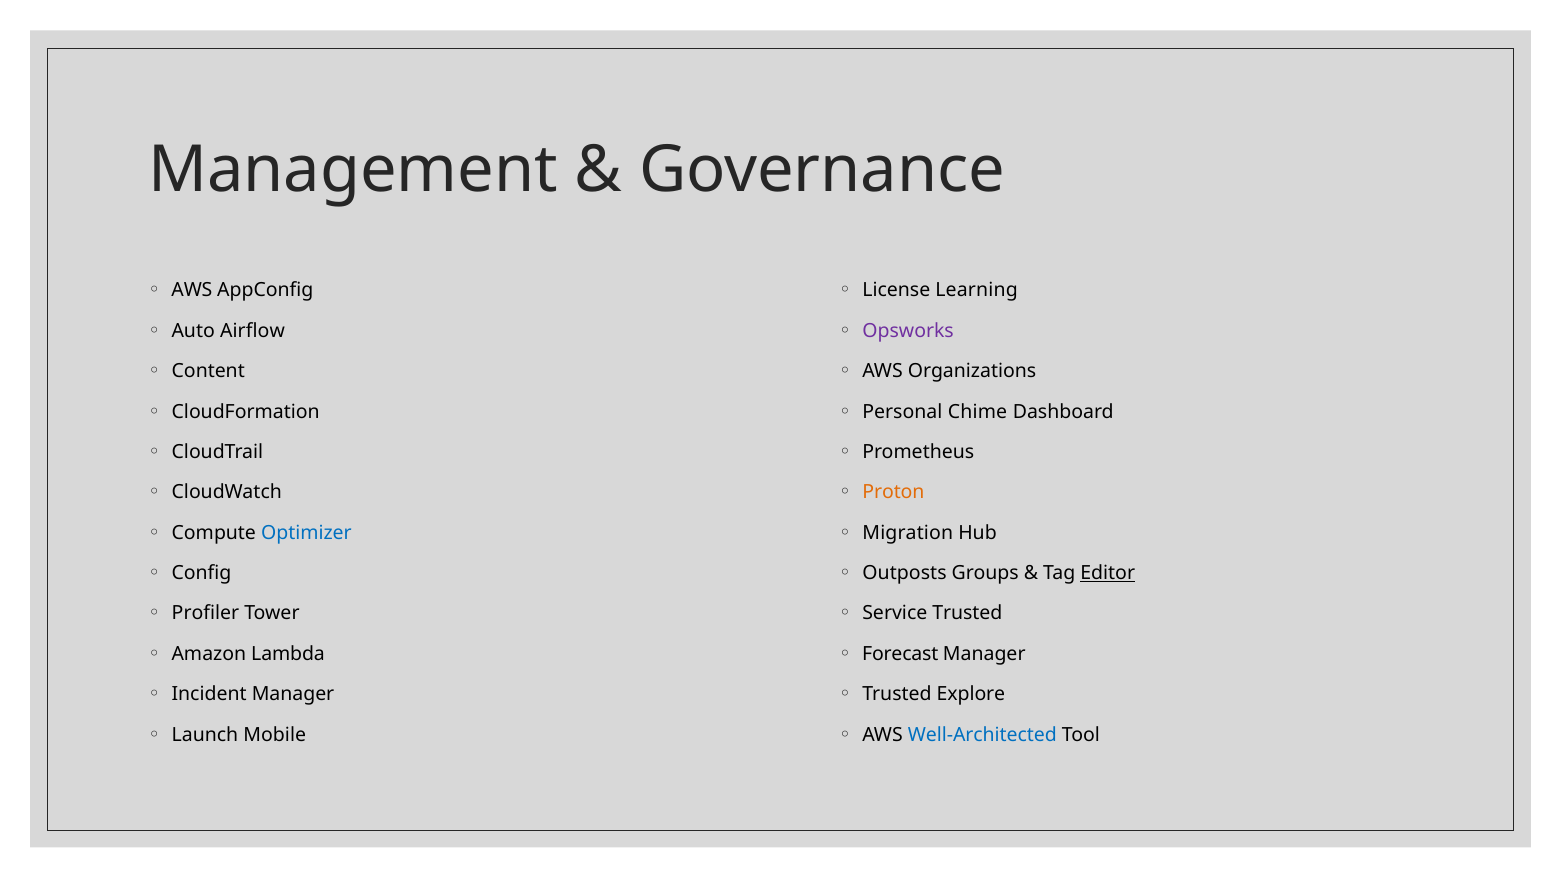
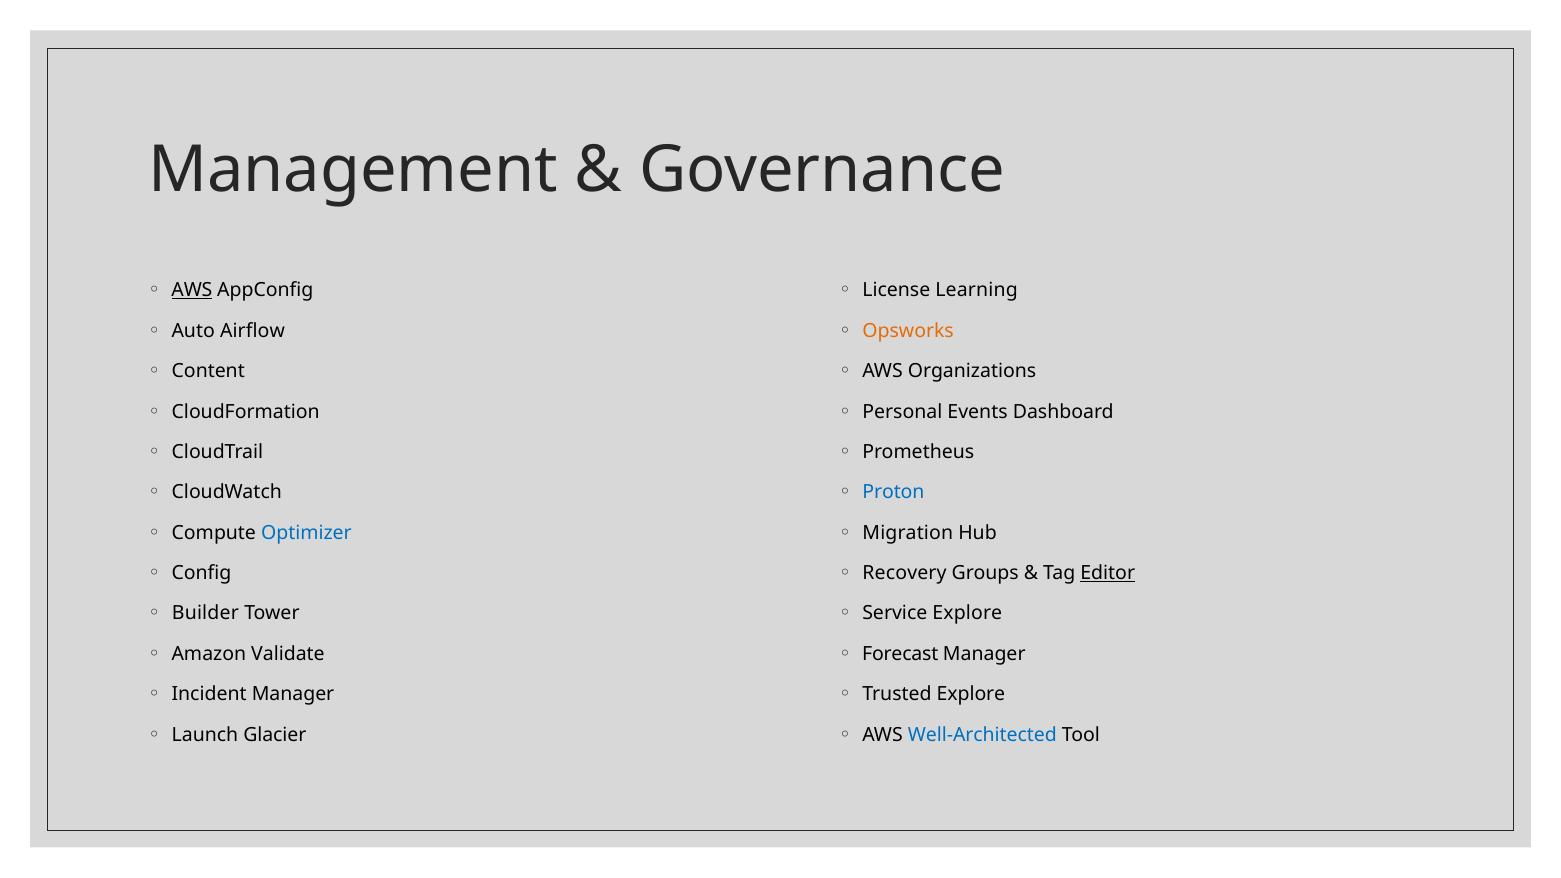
AWS at (192, 290) underline: none -> present
Opsworks colour: purple -> orange
Chime: Chime -> Events
Proton colour: orange -> blue
Outposts: Outposts -> Recovery
Profiler: Profiler -> Builder
Service Trusted: Trusted -> Explore
Lambda: Lambda -> Validate
Mobile: Mobile -> Glacier
